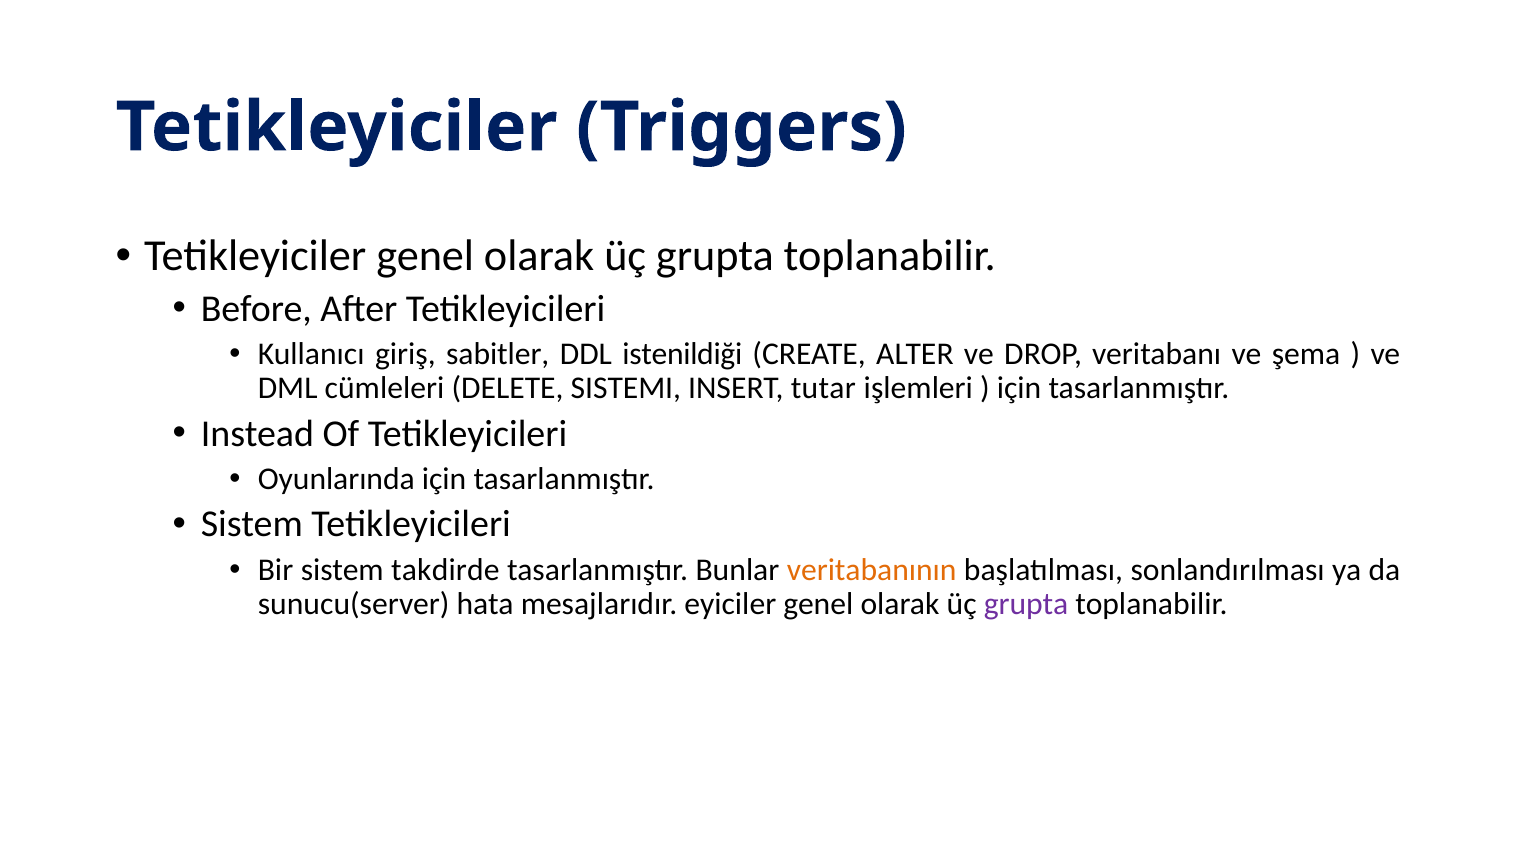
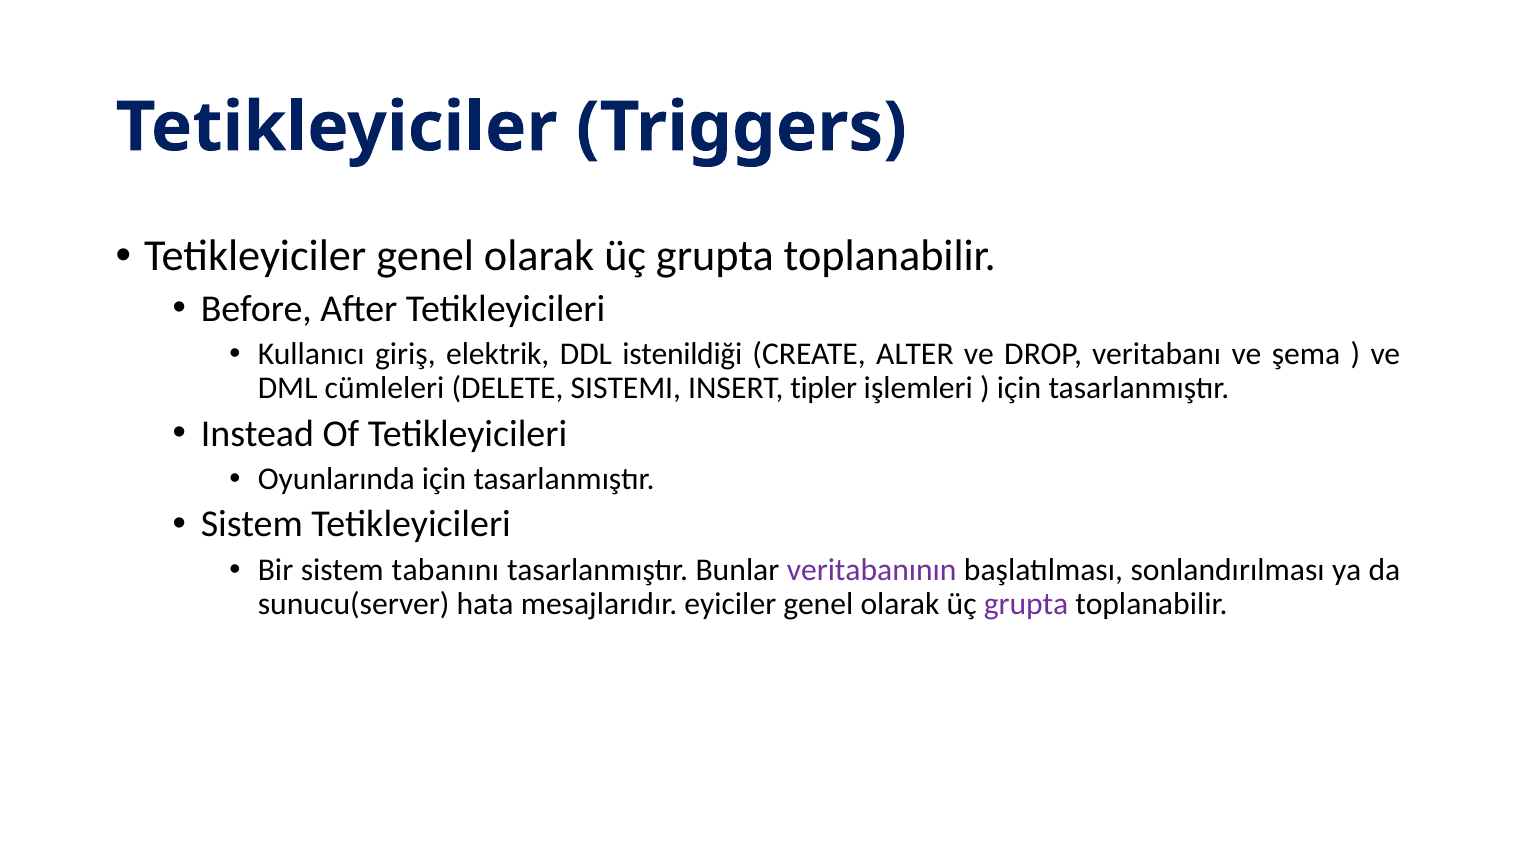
sabitler: sabitler -> elektrik
tutar: tutar -> tipler
takdirde: takdirde -> tabanını
veritabanının colour: orange -> purple
